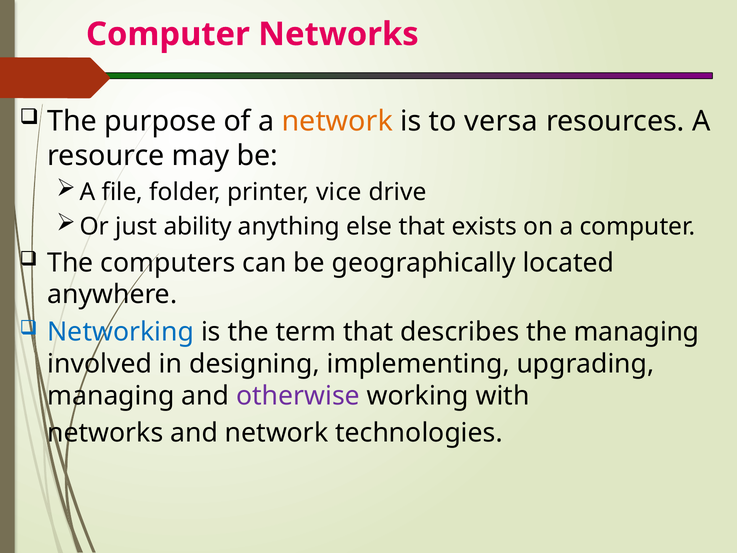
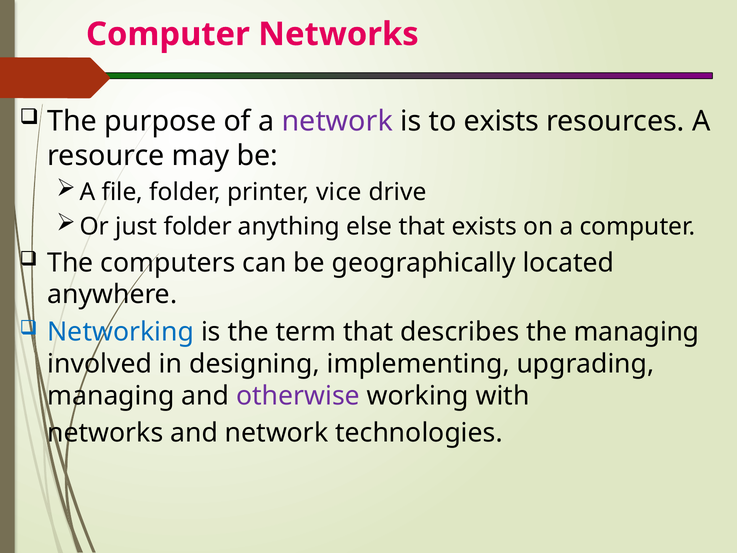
network at (337, 121) colour: orange -> purple
to versa: versa -> exists
just ability: ability -> folder
